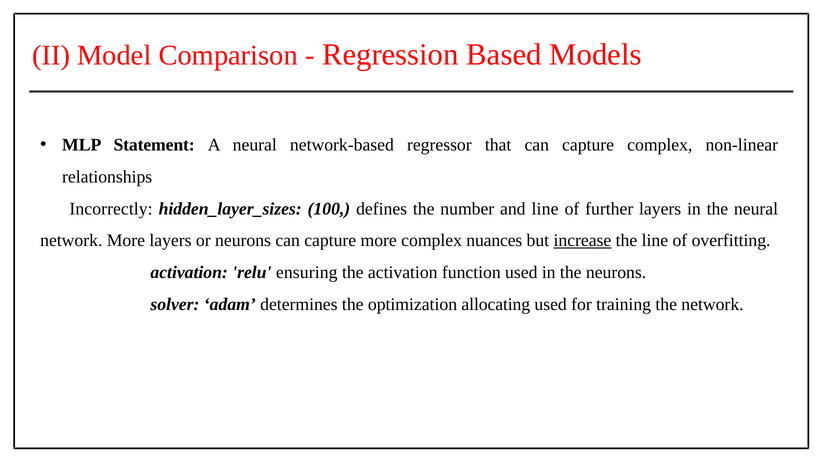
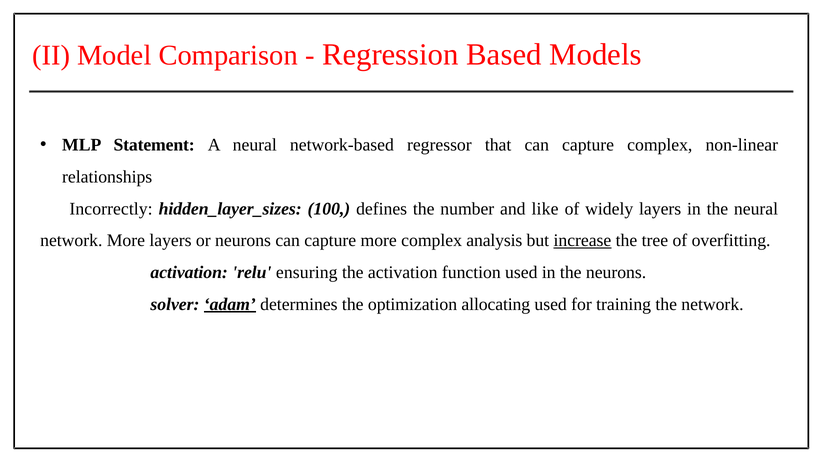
and line: line -> like
further: further -> widely
nuances: nuances -> analysis
the line: line -> tree
adam underline: none -> present
